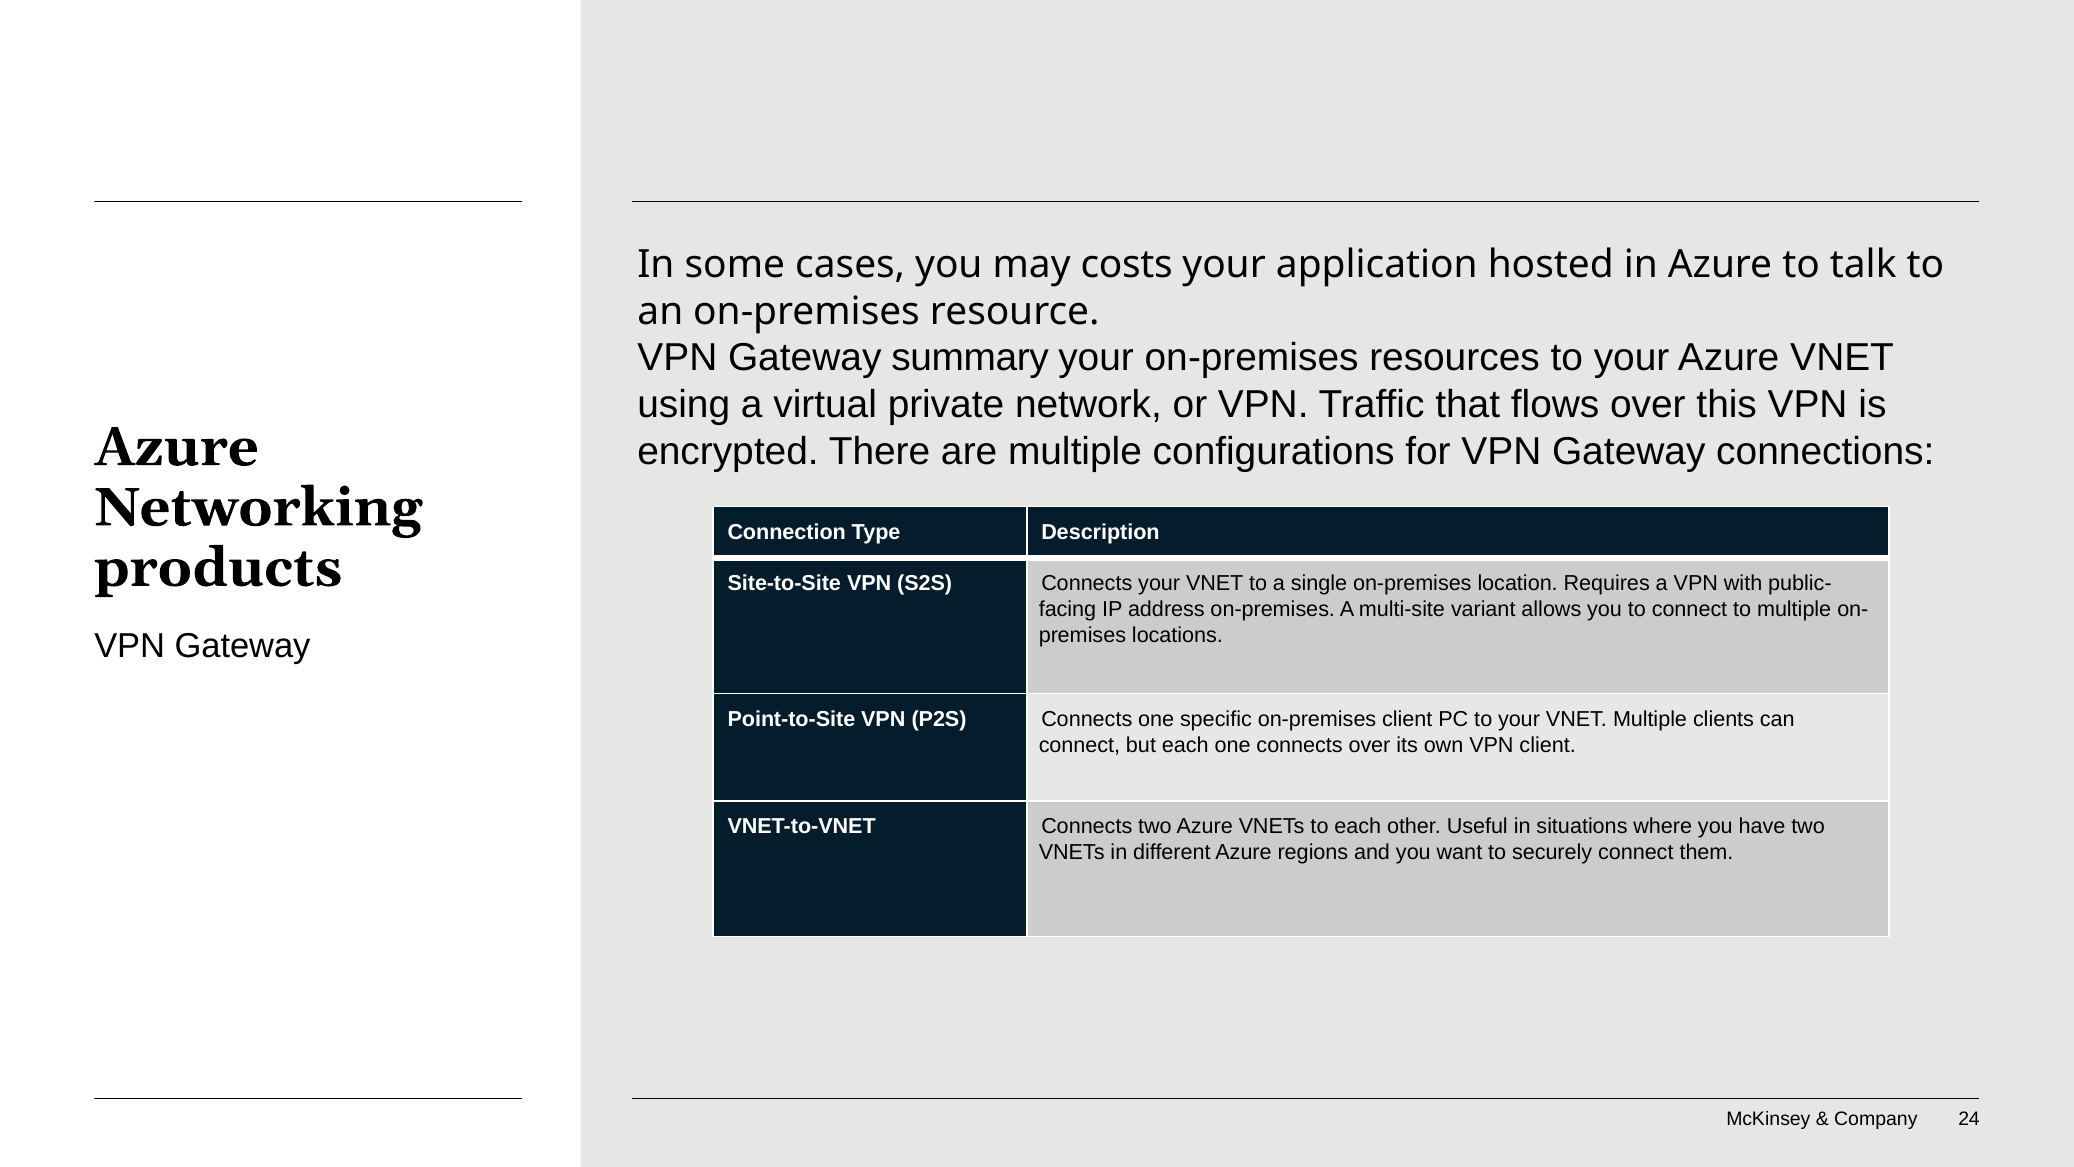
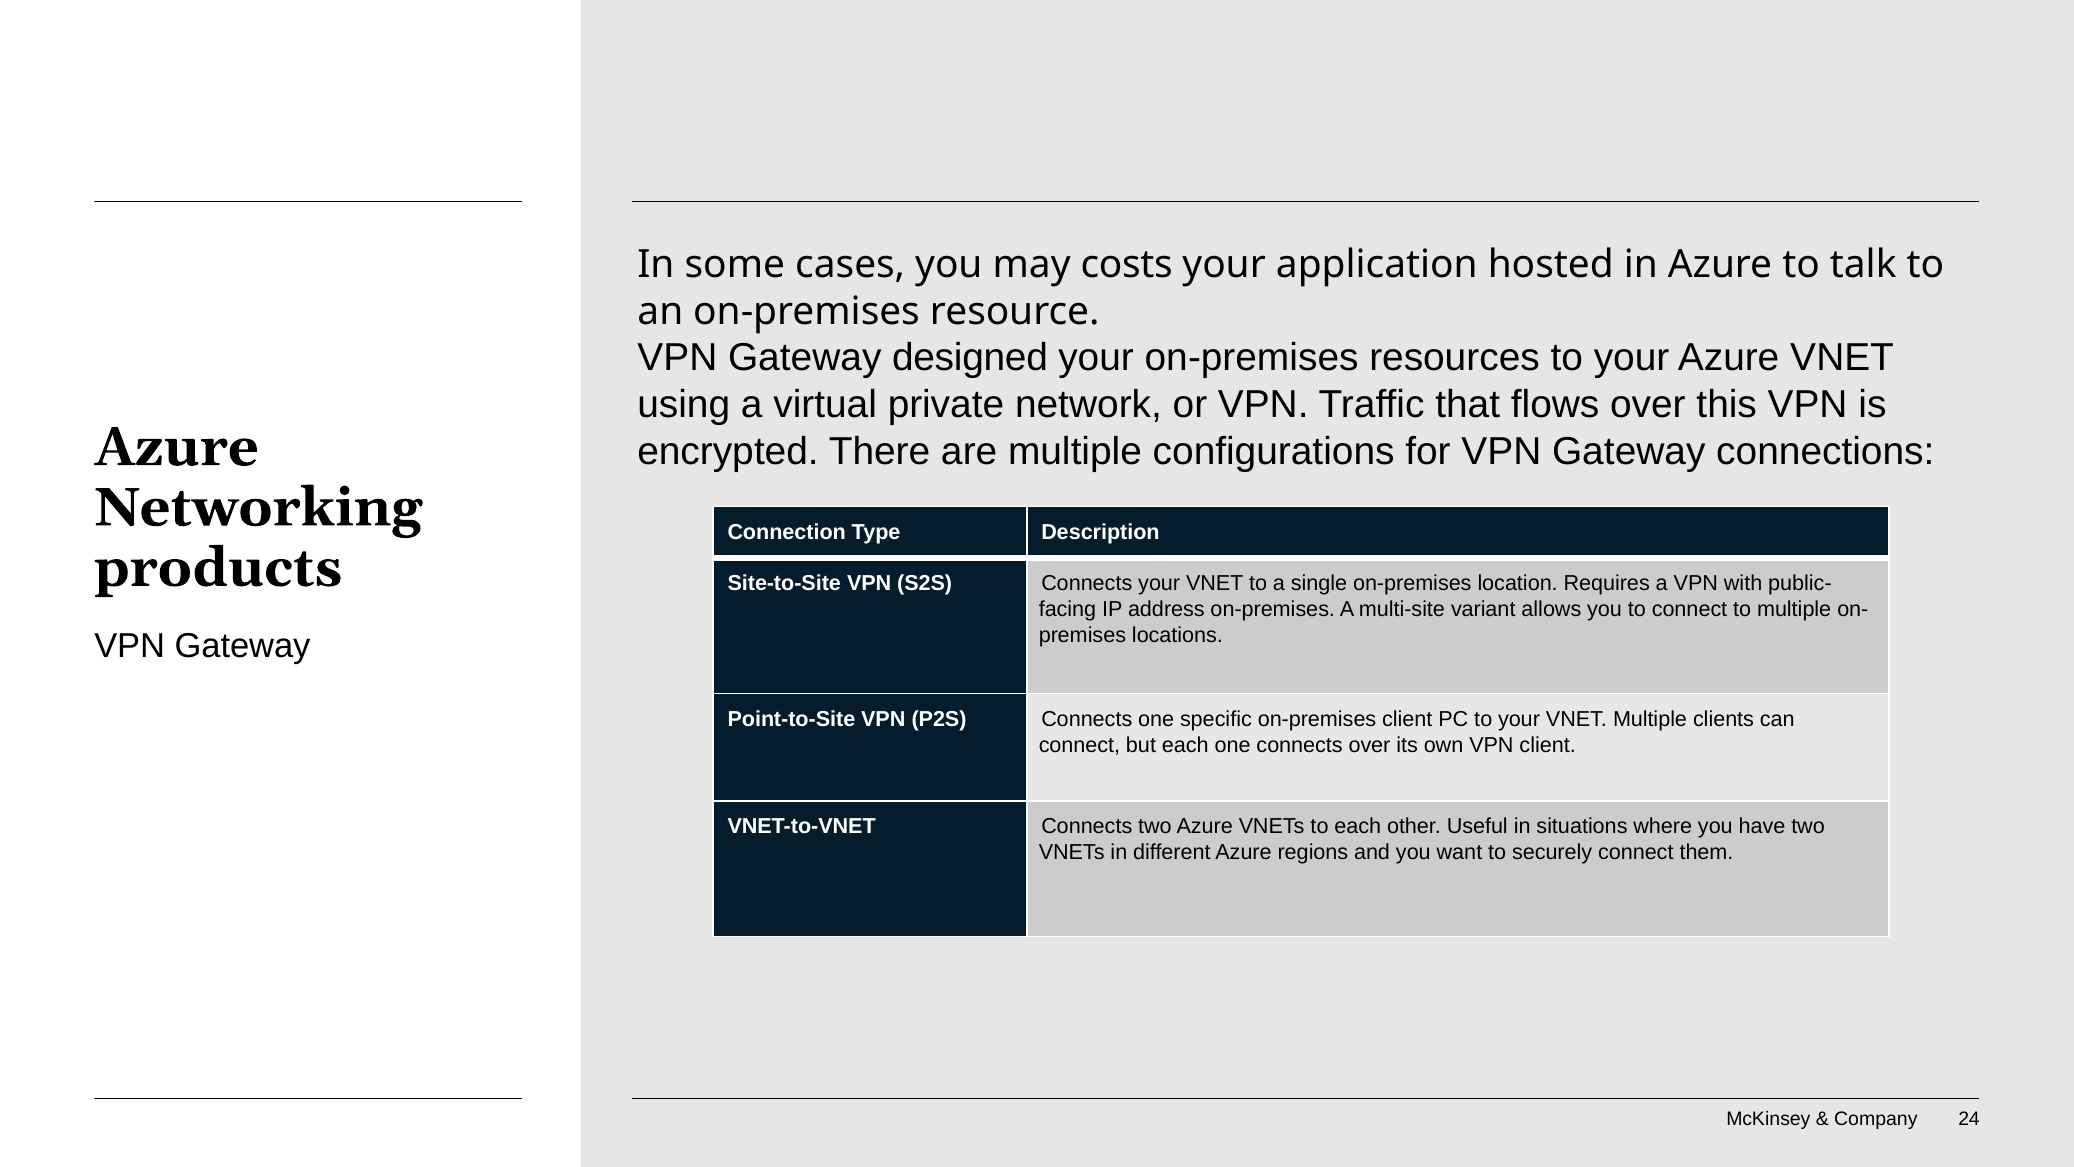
summary: summary -> designed
